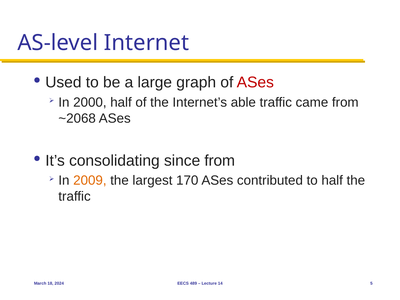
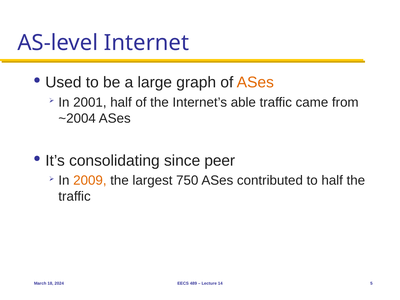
ASes at (255, 82) colour: red -> orange
2000: 2000 -> 2001
~2068: ~2068 -> ~2004
since from: from -> peer
170: 170 -> 750
